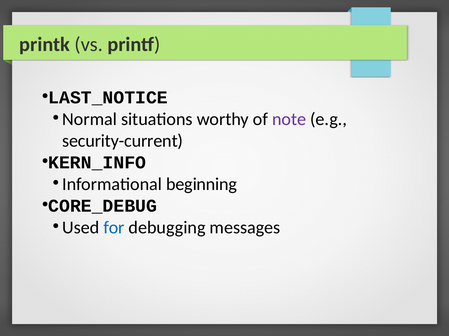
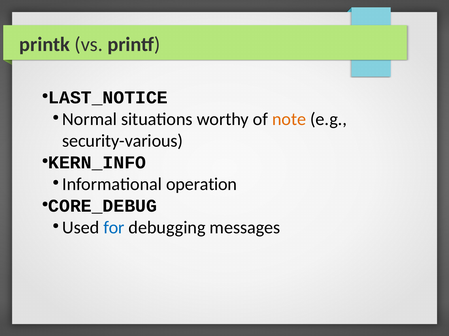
note colour: purple -> orange
security-current: security-current -> security-various
beginning: beginning -> operation
